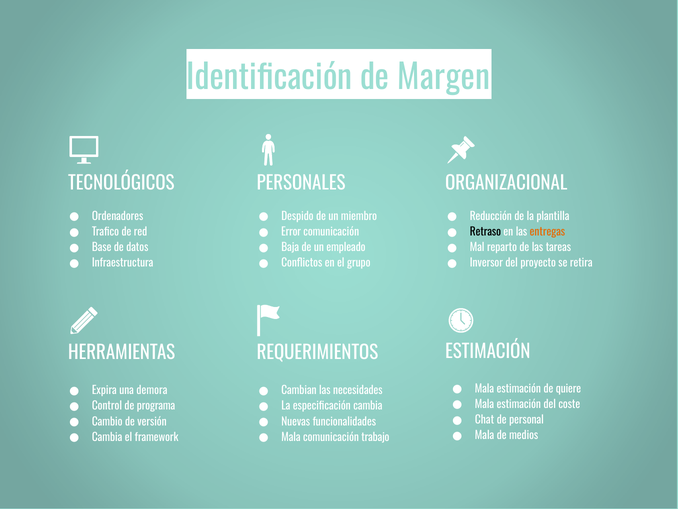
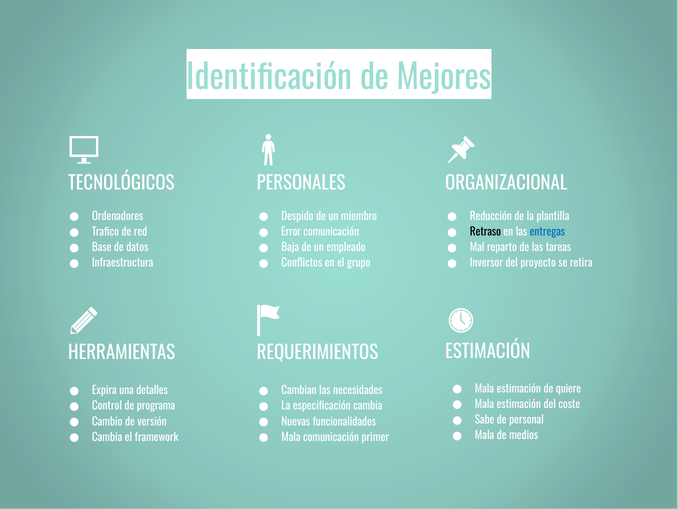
Margen: Margen -> Mejores
entregas colour: orange -> blue
demora: demora -> detalles
Chat: Chat -> Sabe
trabajo: trabajo -> primer
